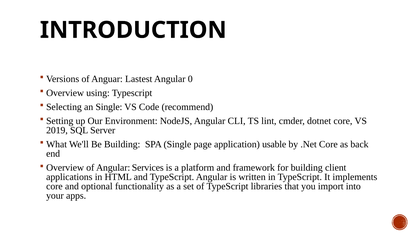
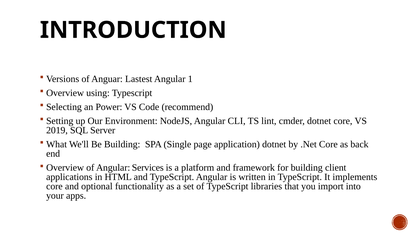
0: 0 -> 1
an Single: Single -> Power
application usable: usable -> dotnet
